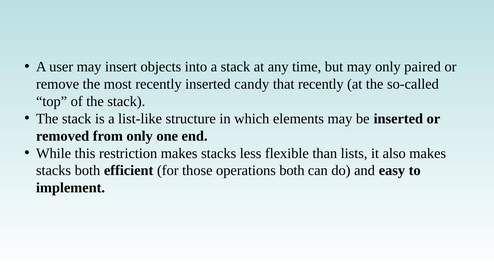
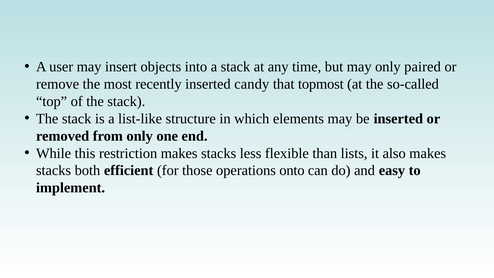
that recently: recently -> topmost
operations both: both -> onto
